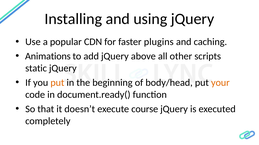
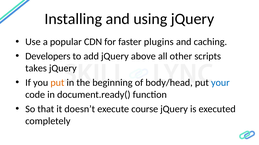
Animations: Animations -> Developers
static: static -> takes
your colour: orange -> blue
